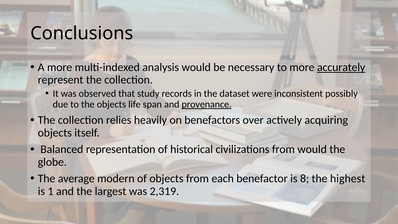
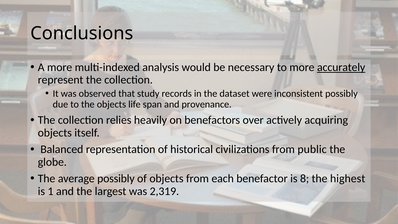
provenance underline: present -> none
from would: would -> public
average modern: modern -> possibly
